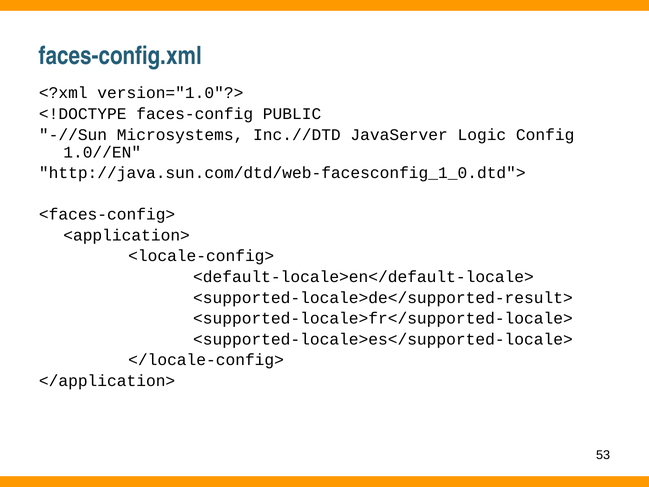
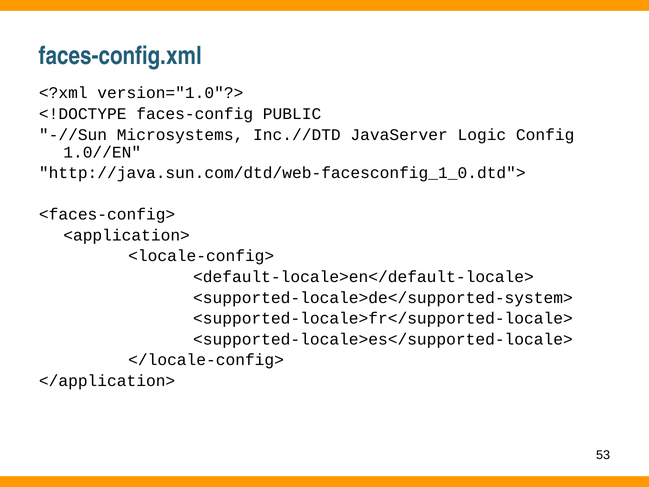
<supported-locale>de</supported-result>: <supported-locale>de</supported-result> -> <supported-locale>de</supported-system>
